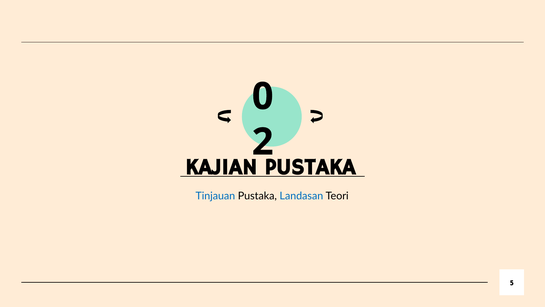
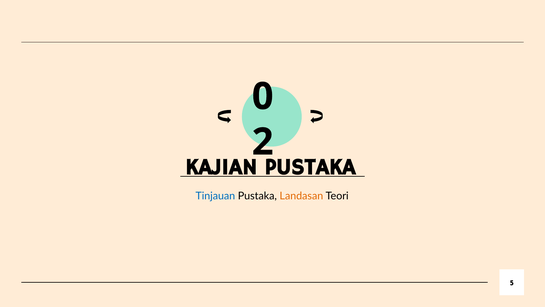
Landasan colour: blue -> orange
